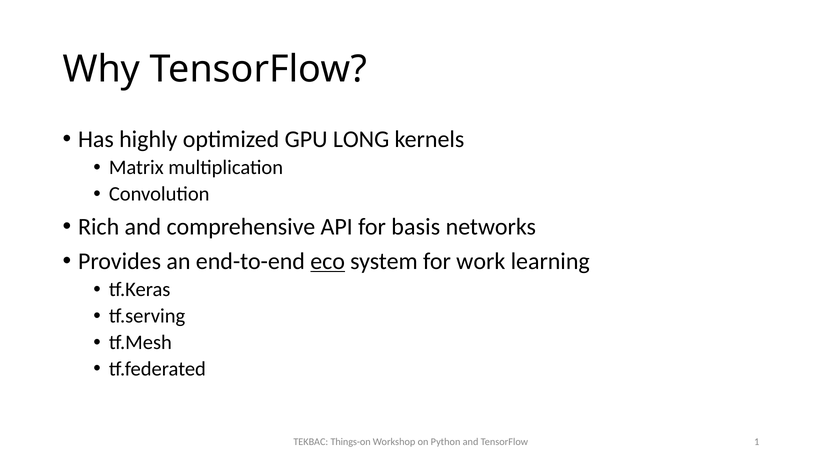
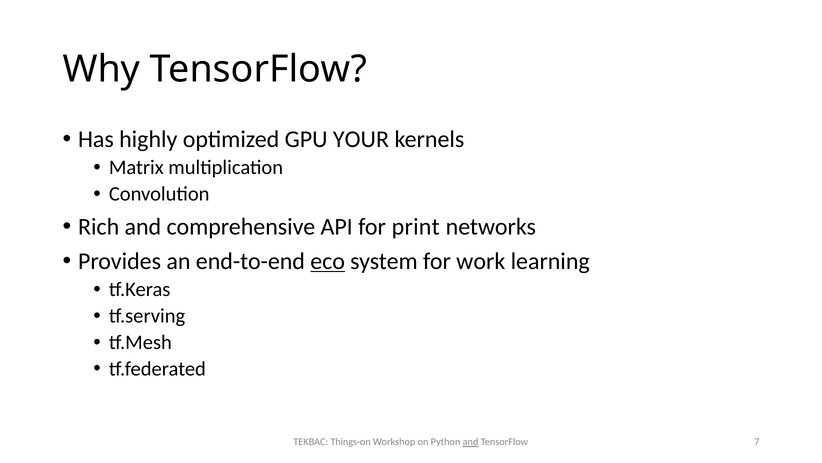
LONG: LONG -> YOUR
basis: basis -> print
and at (471, 441) underline: none -> present
1: 1 -> 7
